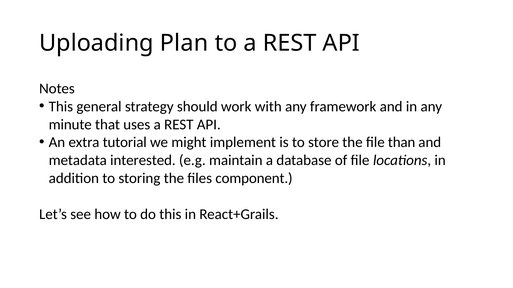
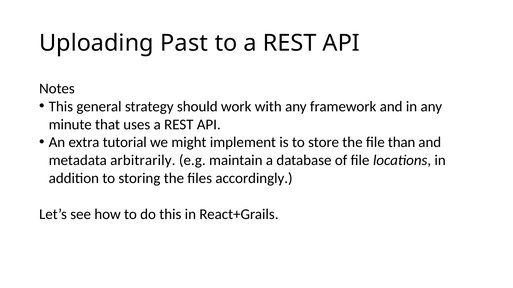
Plan: Plan -> Past
interested: interested -> arbitrarily
component: component -> accordingly
